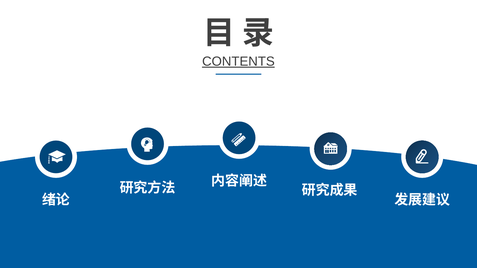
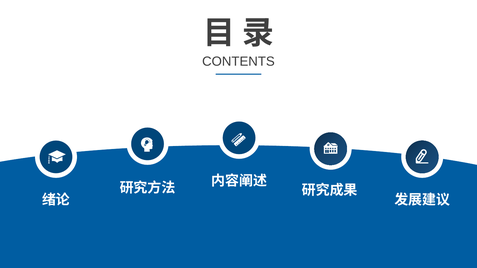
CONTENTS underline: present -> none
